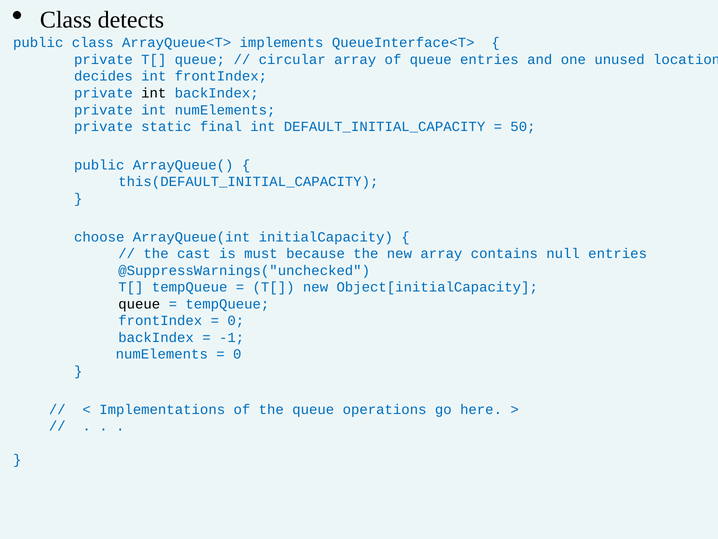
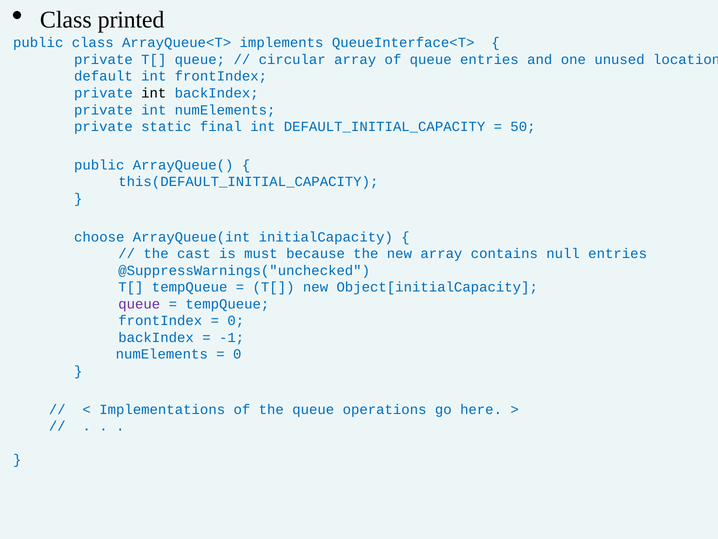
detects: detects -> printed
decides: decides -> default
queue at (139, 304) colour: black -> purple
